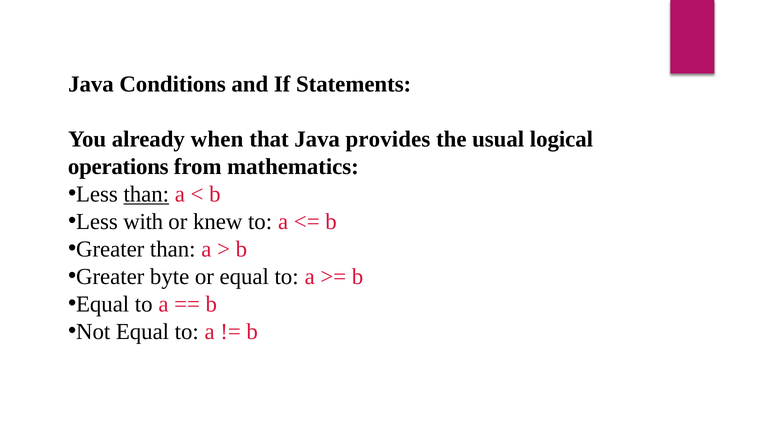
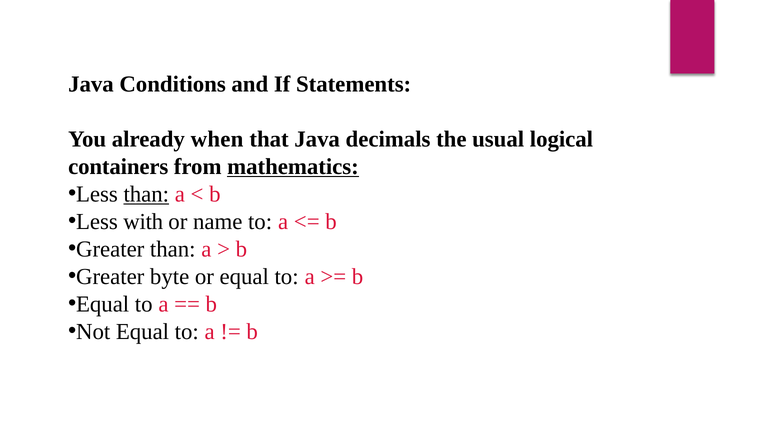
provides: provides -> decimals
operations: operations -> containers
mathematics underline: none -> present
knew: knew -> name
